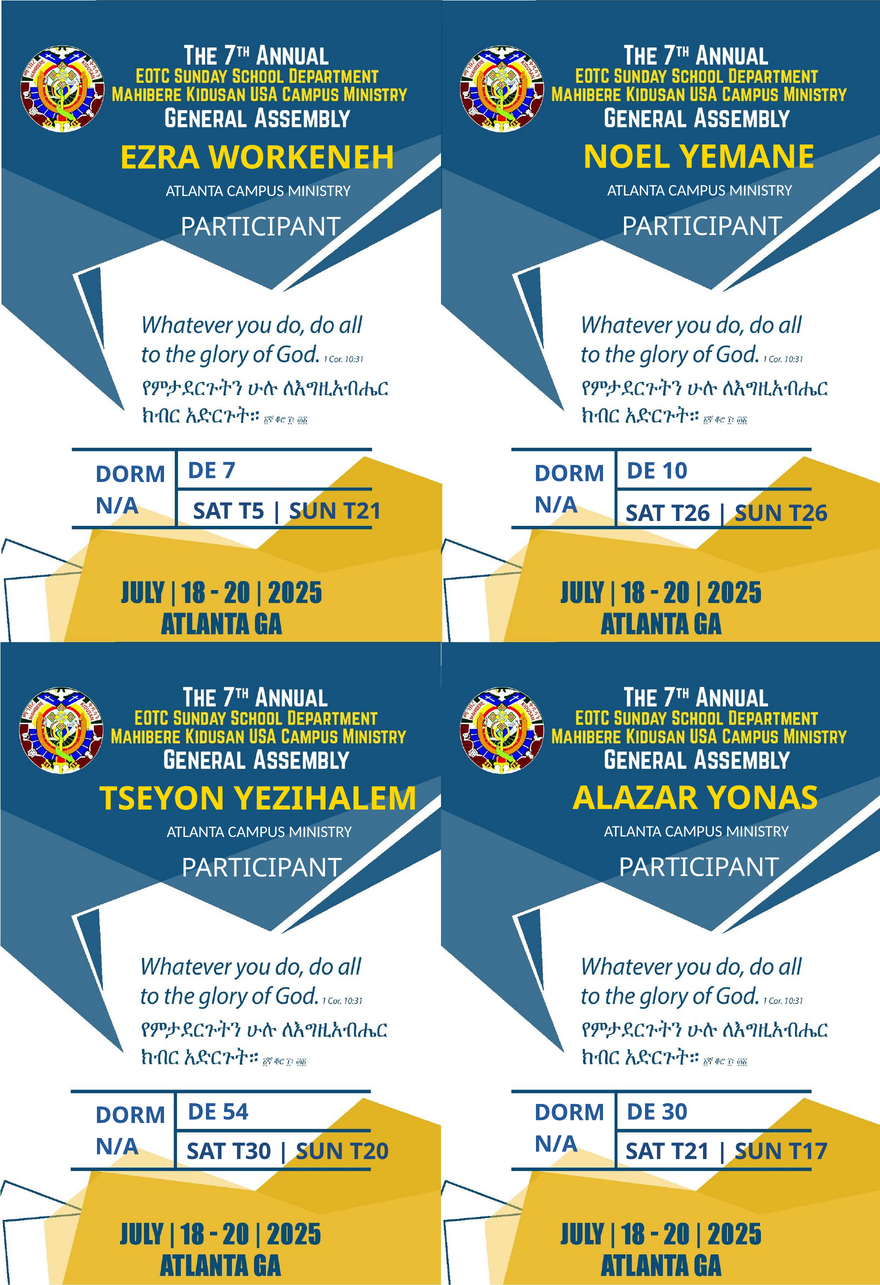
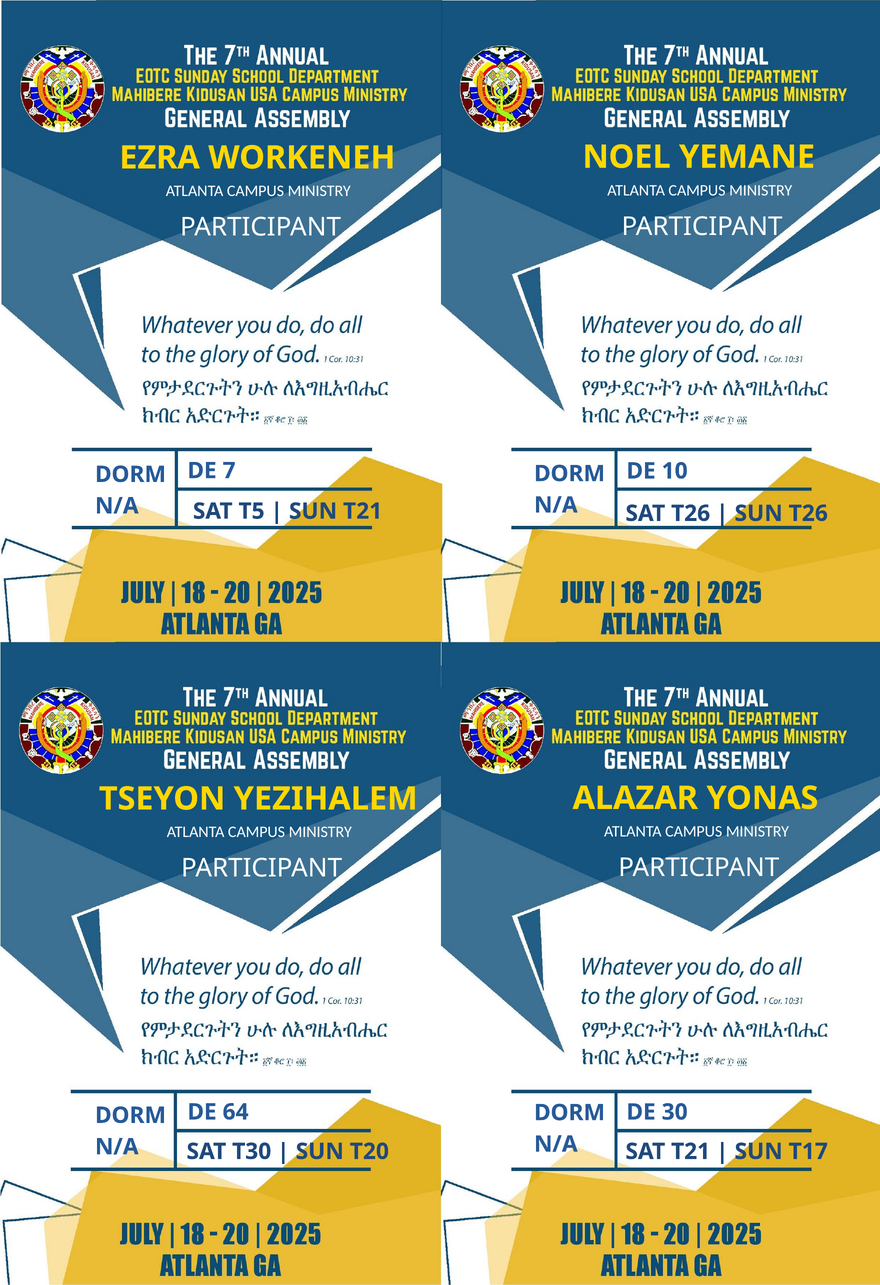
54: 54 -> 64
